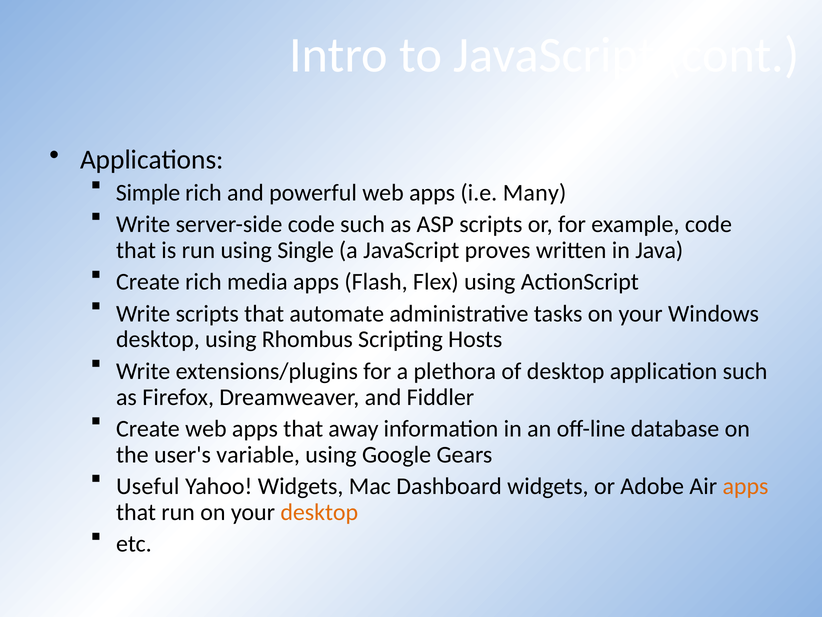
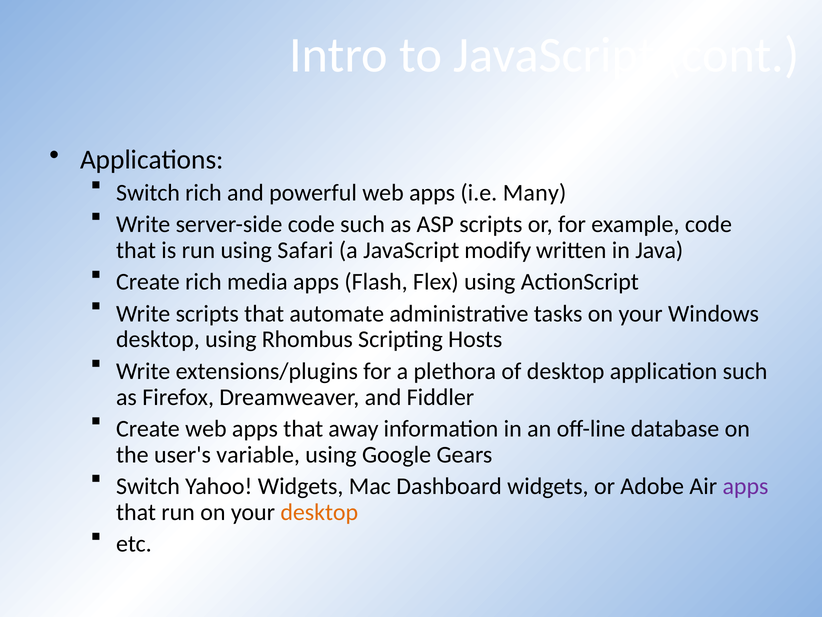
Simple at (148, 193): Simple -> Switch
Single: Single -> Safari
proves: proves -> modify
Useful at (148, 486): Useful -> Switch
apps at (745, 486) colour: orange -> purple
